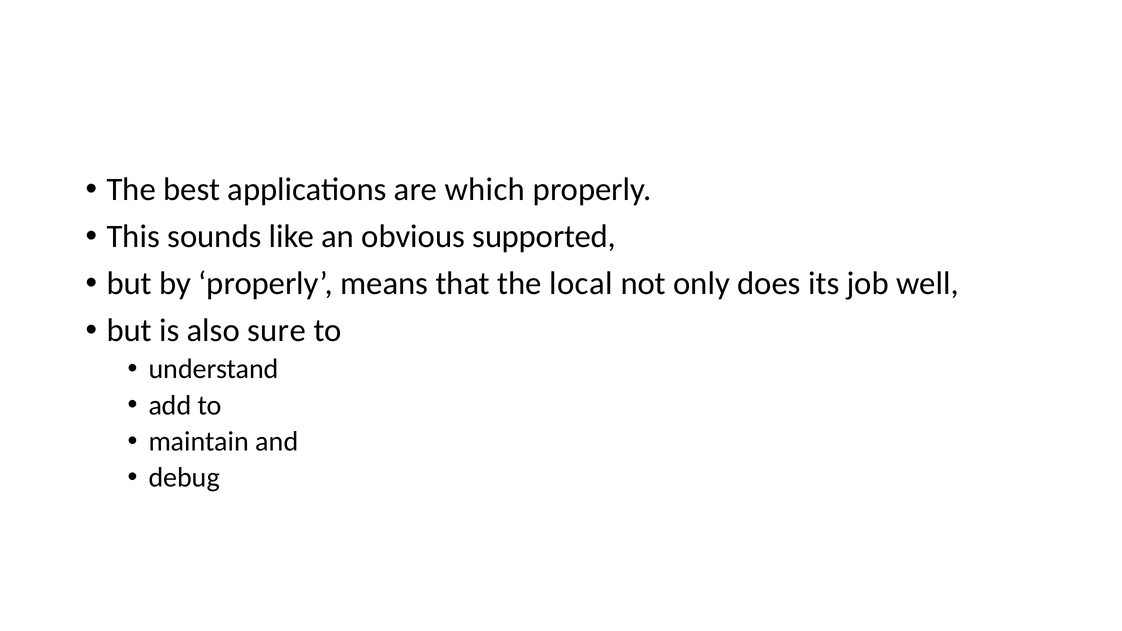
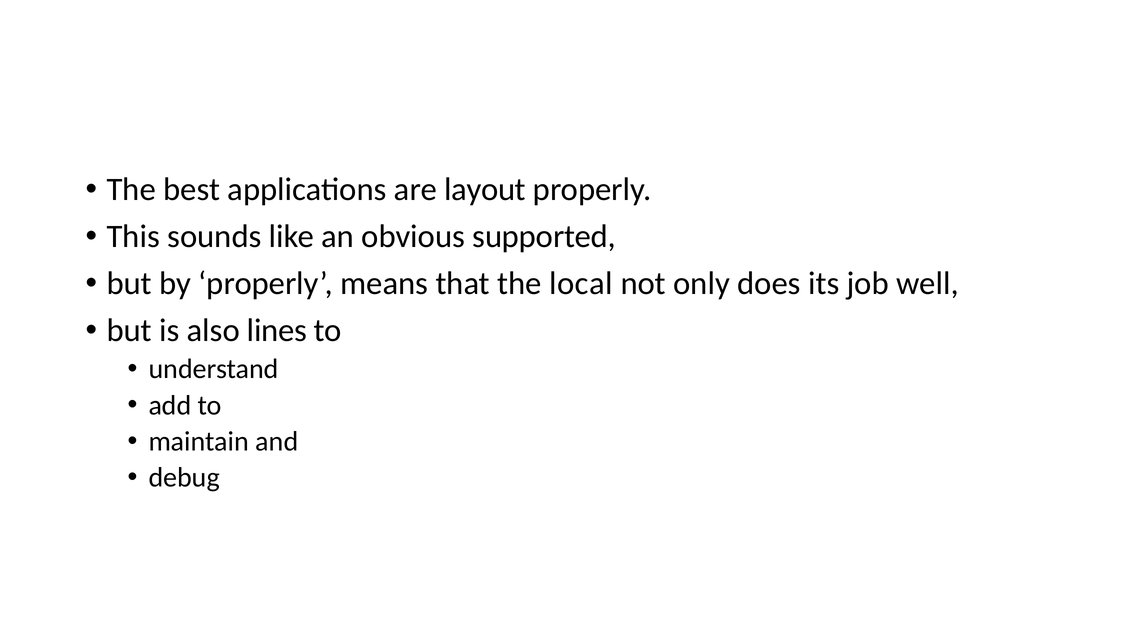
which: which -> layout
sure: sure -> lines
